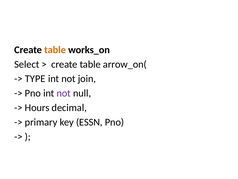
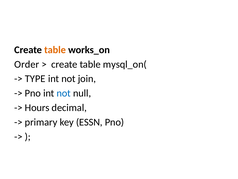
Select: Select -> Order
arrow_on(: arrow_on( -> mysql_on(
not at (64, 93) colour: purple -> blue
